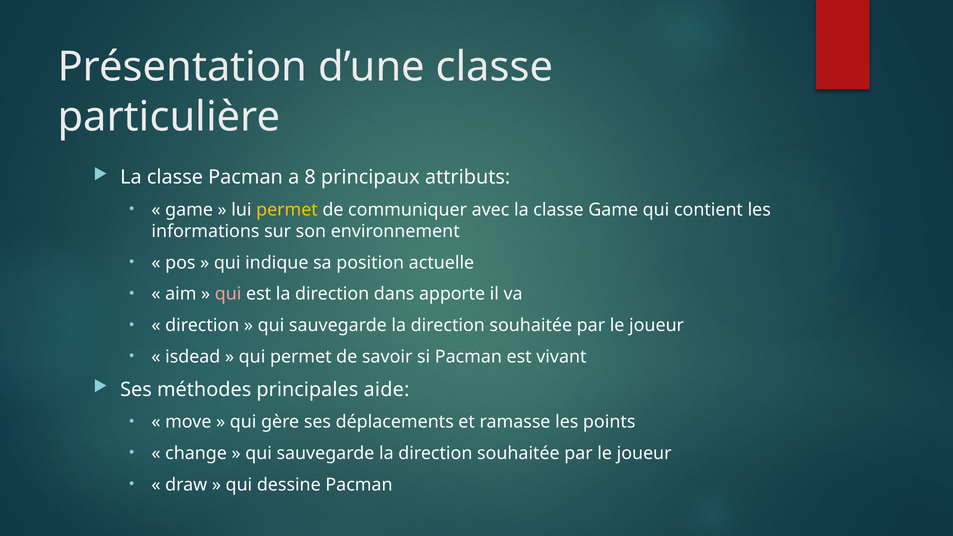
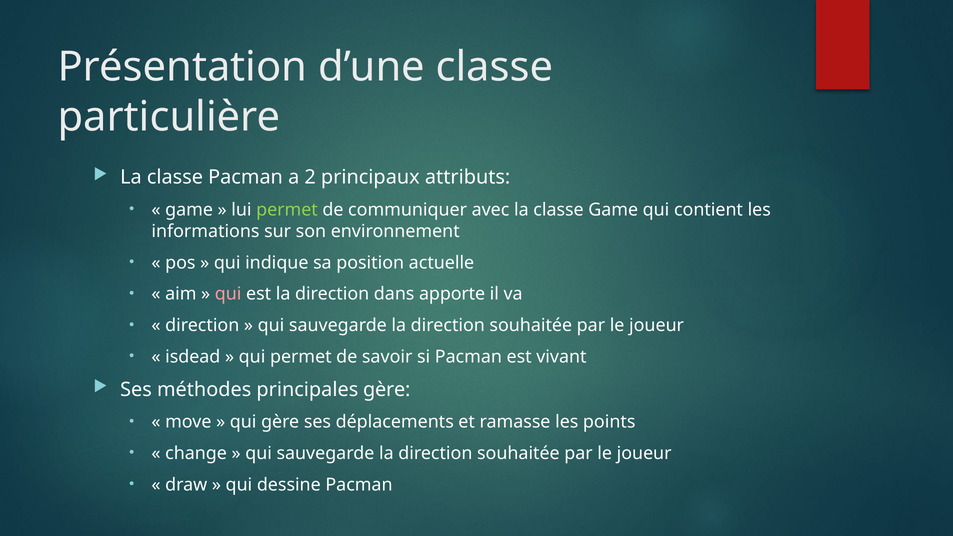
8: 8 -> 2
permet at (287, 210) colour: yellow -> light green
principales aide: aide -> gère
